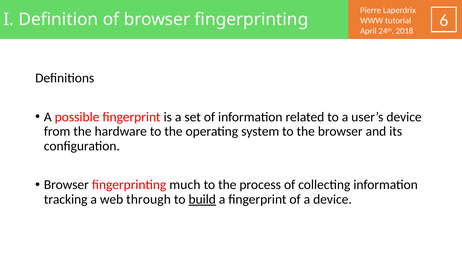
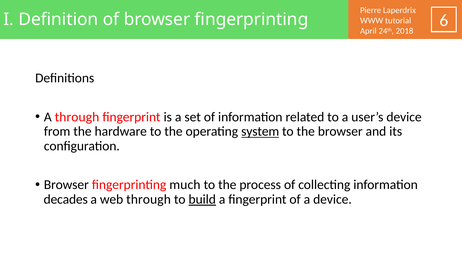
A possible: possible -> through
system underline: none -> present
tracking: tracking -> decades
